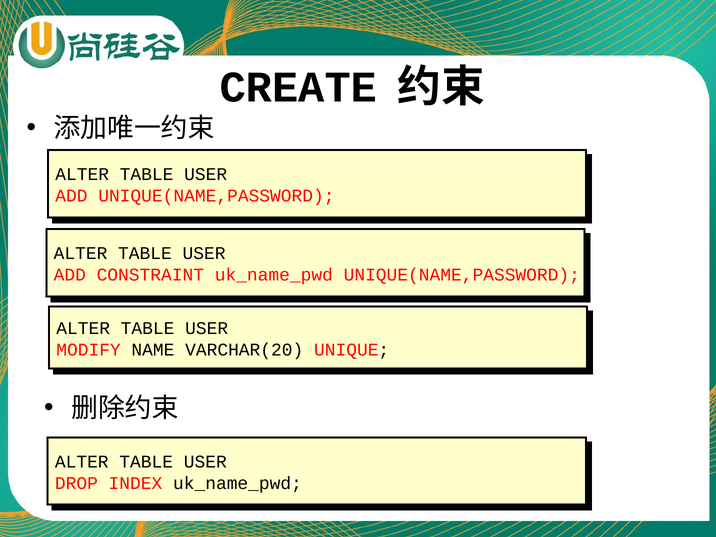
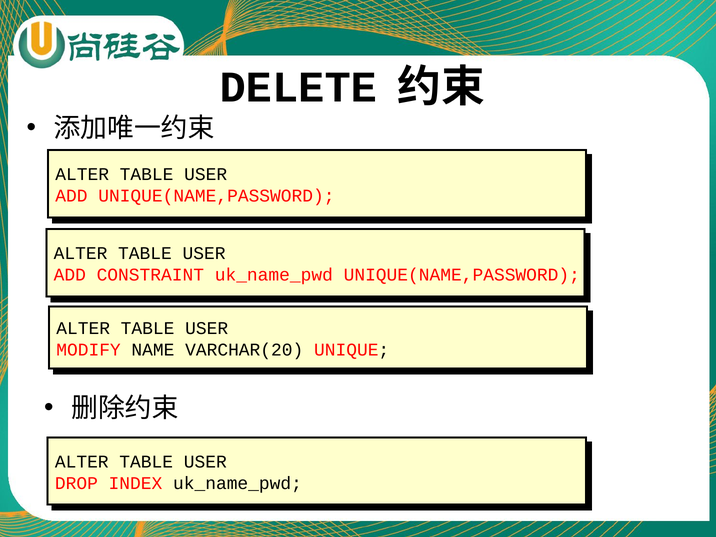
CREATE: CREATE -> DELETE
